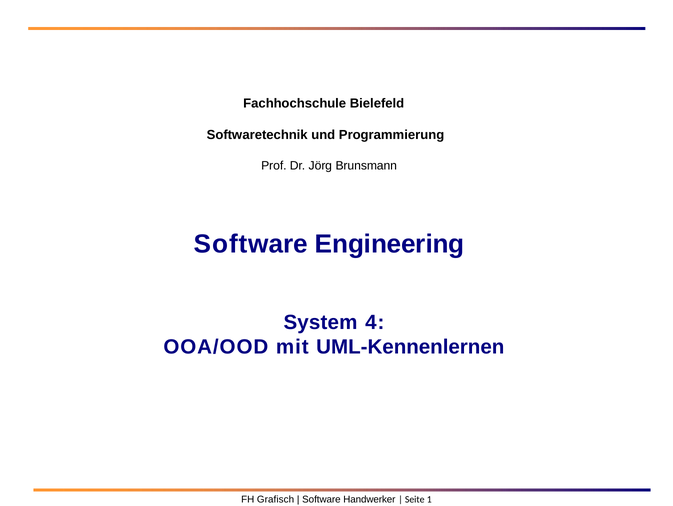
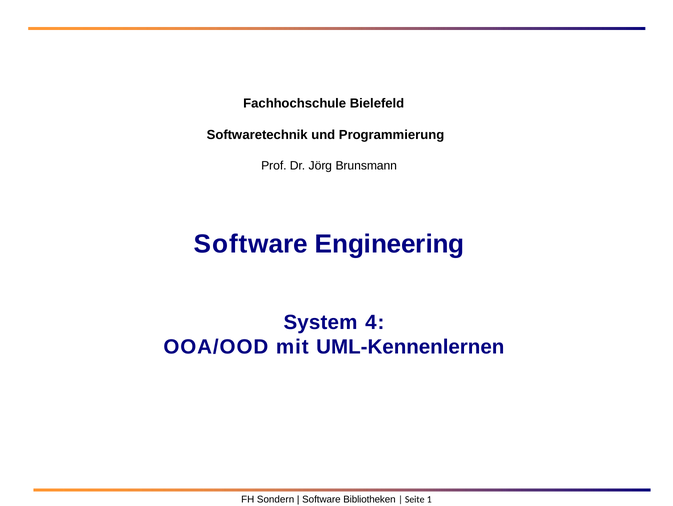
Grafisch: Grafisch -> Sondern
Handwerker: Handwerker -> Bibliotheken
